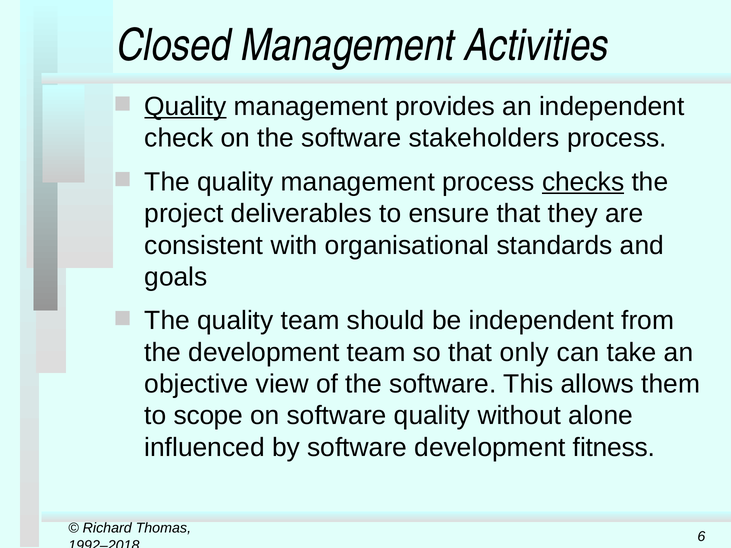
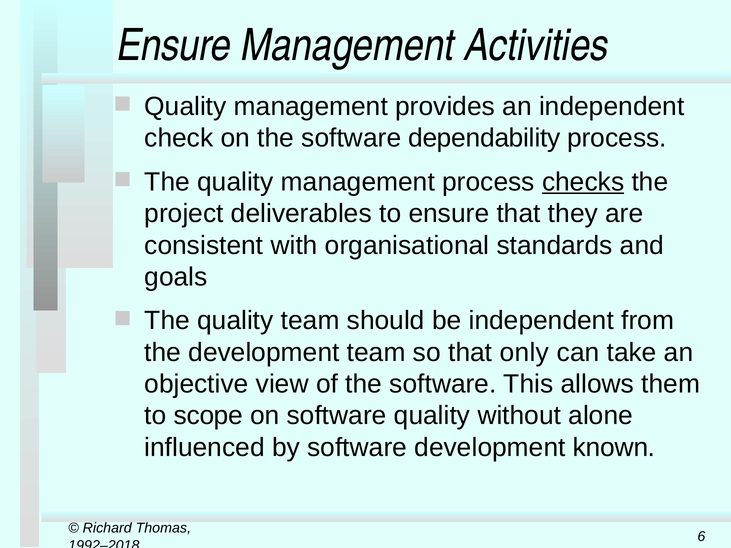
Closed at (174, 46): Closed -> Ensure
Quality at (185, 107) underline: present -> none
stakeholders: stakeholders -> dependability
fitness: fitness -> known
